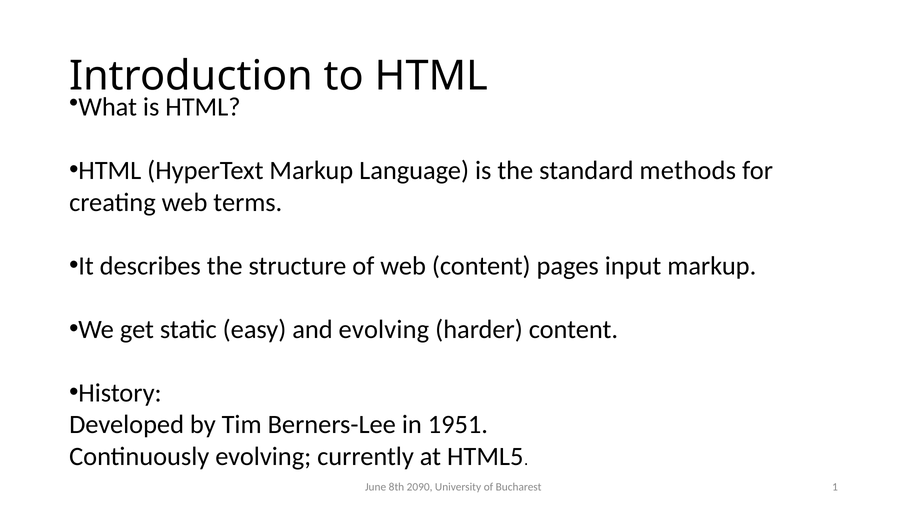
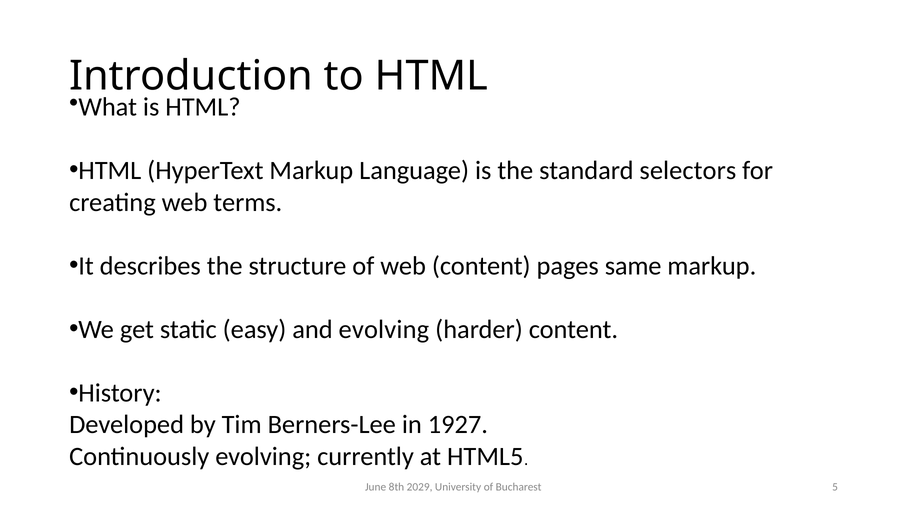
methods: methods -> selectors
input: input -> same
1951: 1951 -> 1927
2090: 2090 -> 2029
1: 1 -> 5
